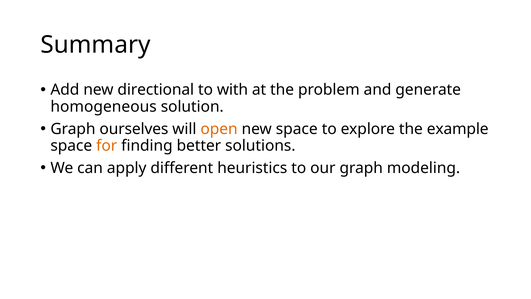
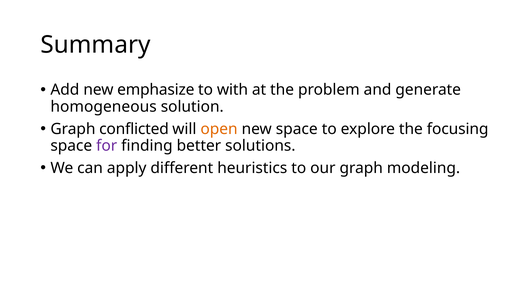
directional: directional -> emphasize
ourselves: ourselves -> conflicted
example: example -> focusing
for colour: orange -> purple
